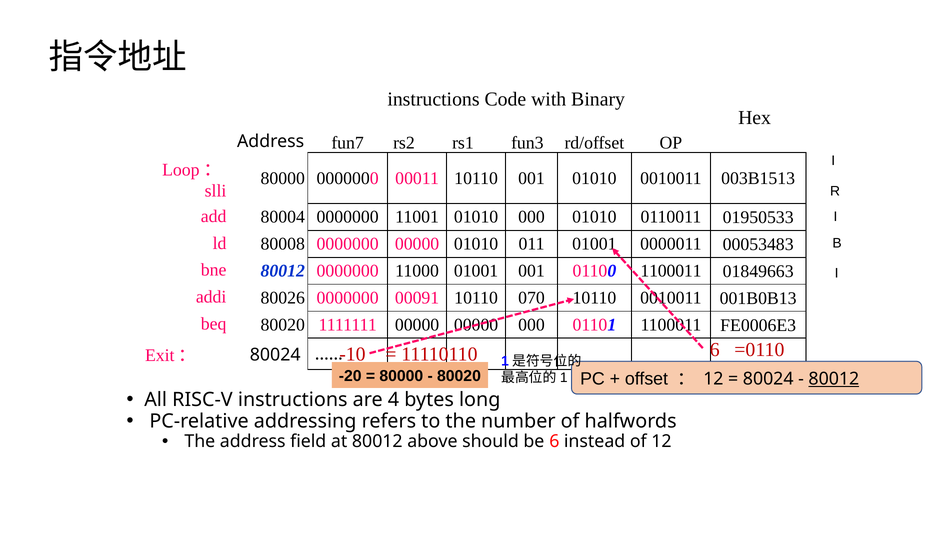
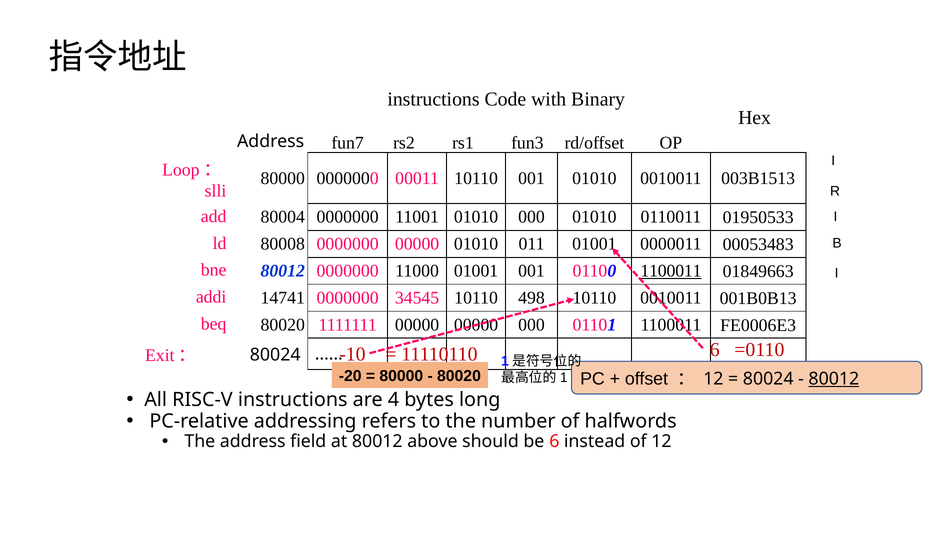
1100011 at (671, 271) underline: none -> present
80026: 80026 -> 14741
00091: 00091 -> 34545
070: 070 -> 498
